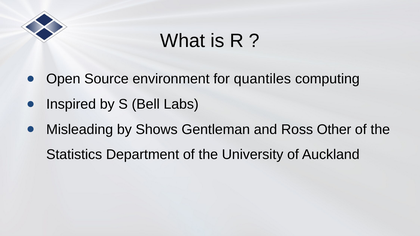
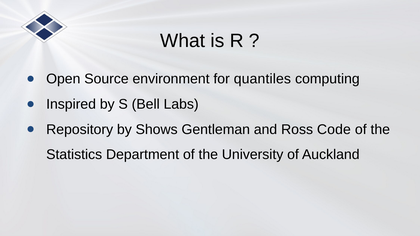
Misleading: Misleading -> Repository
Other: Other -> Code
